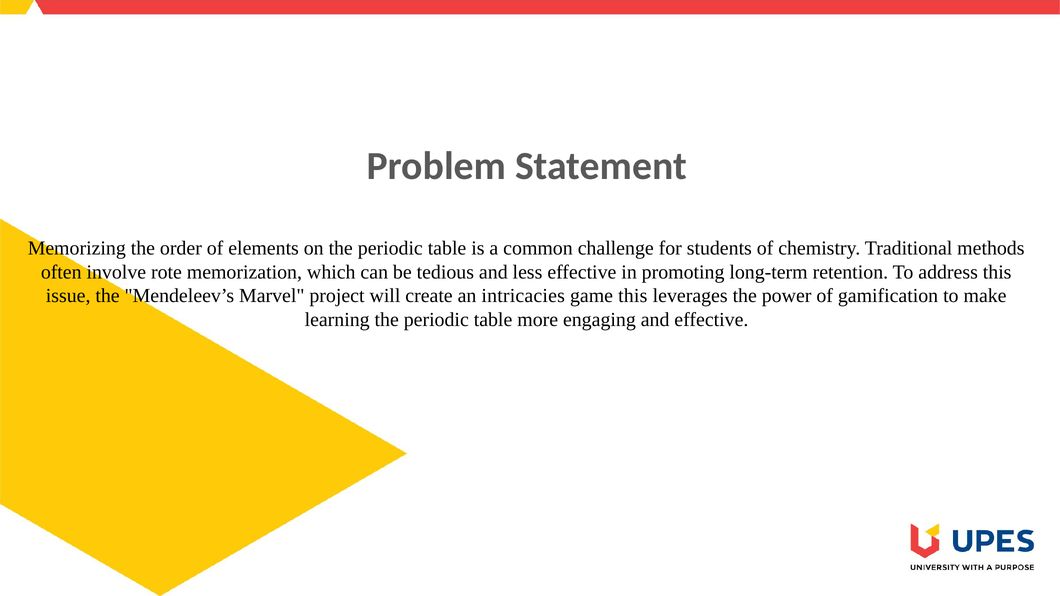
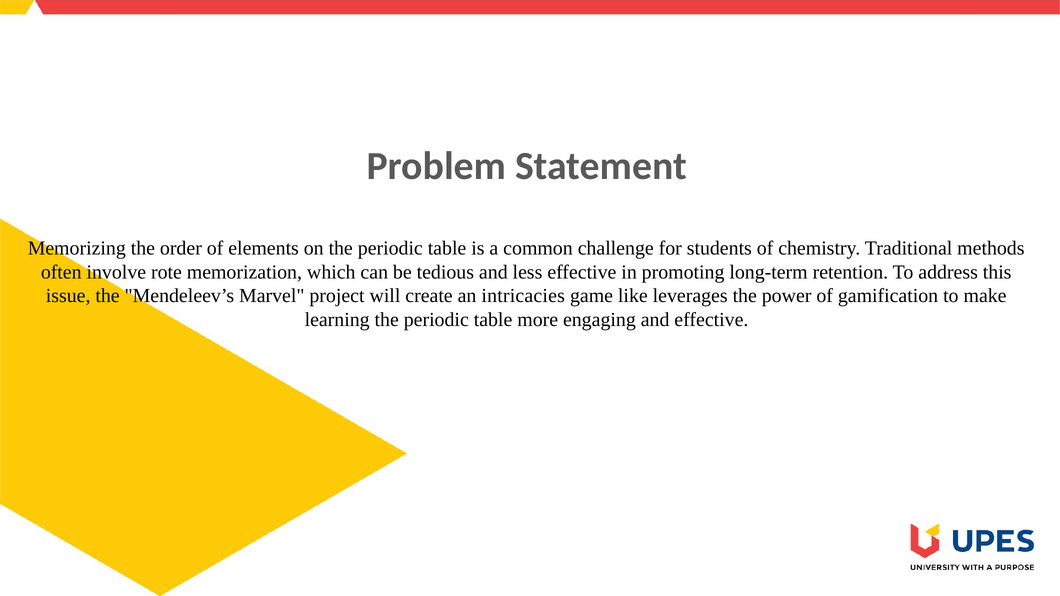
game this: this -> like
